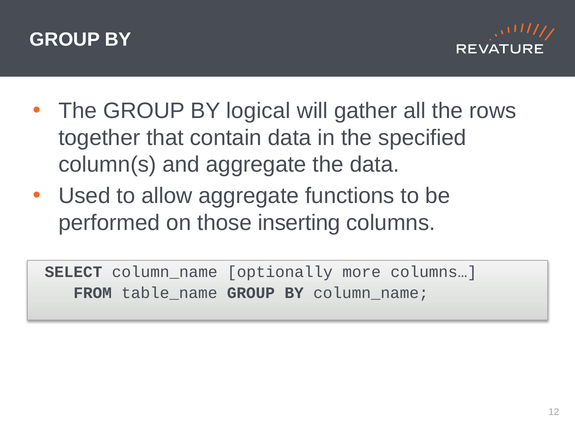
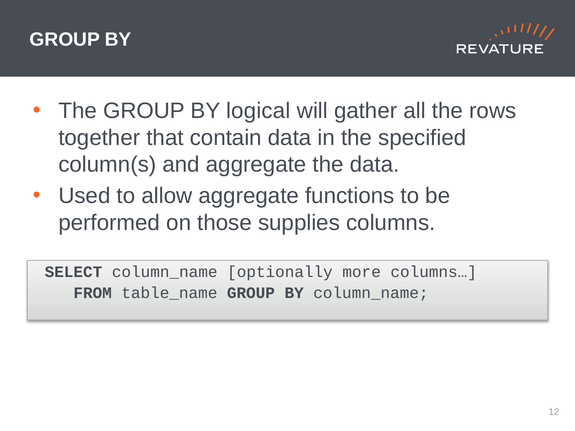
inserting: inserting -> supplies
